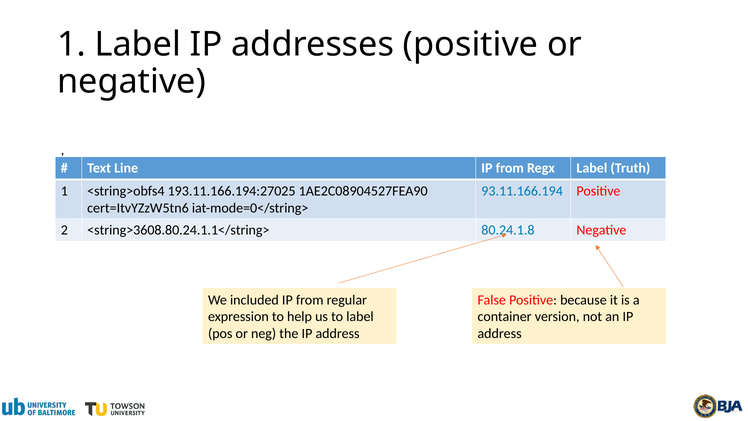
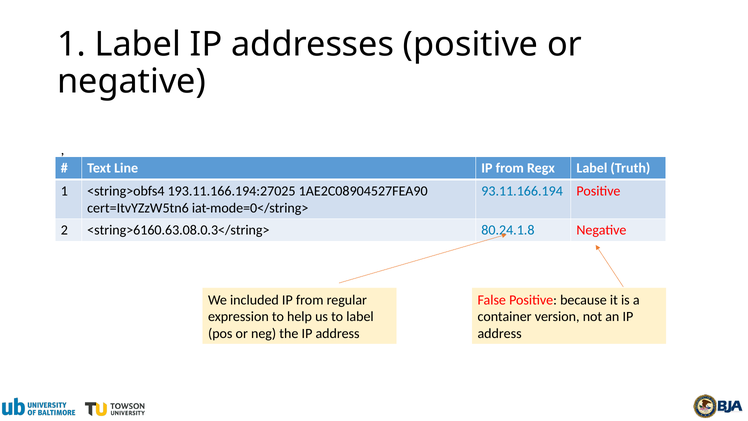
<string>3608.80.24.1.1</string>: <string>3608.80.24.1.1</string> -> <string>6160.63.08.0.3</string>
